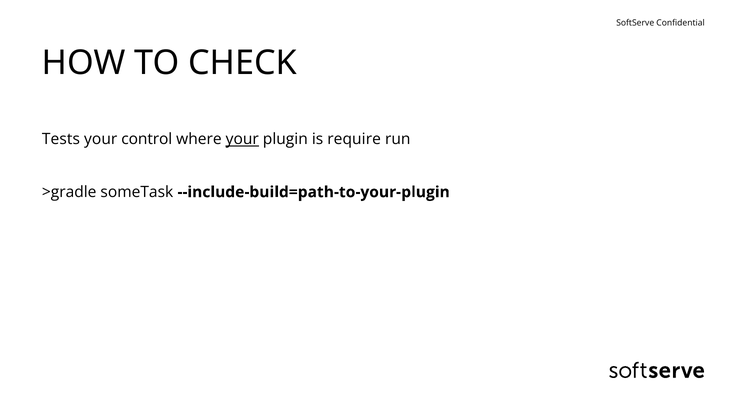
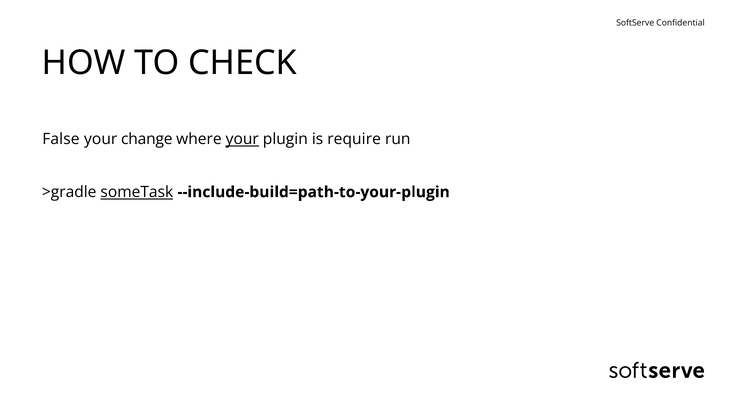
Tests: Tests -> False
control: control -> change
someTask underline: none -> present
